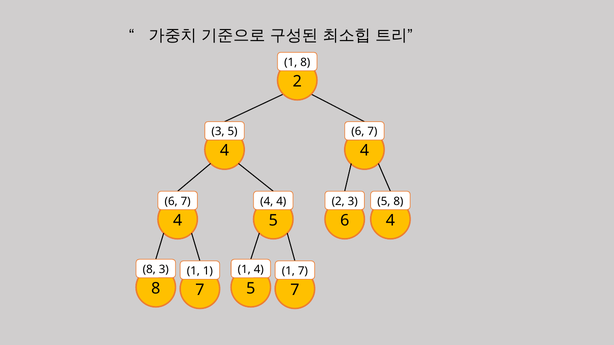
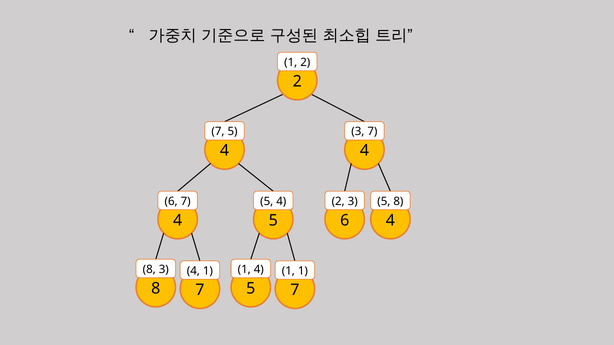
1 8: 8 -> 2
3 at (218, 132): 3 -> 7
6 at (358, 132): 6 -> 3
4 at (267, 201): 4 -> 5
1 at (193, 271): 1 -> 4
1 7: 7 -> 1
